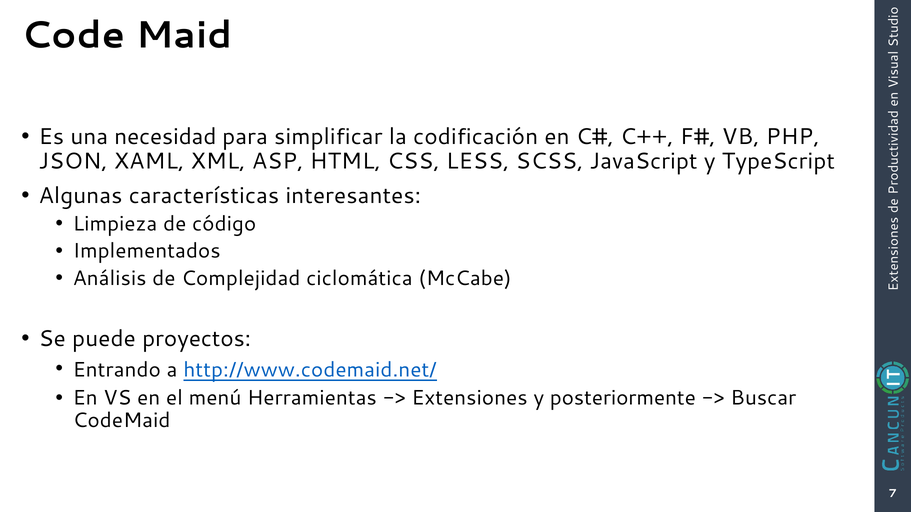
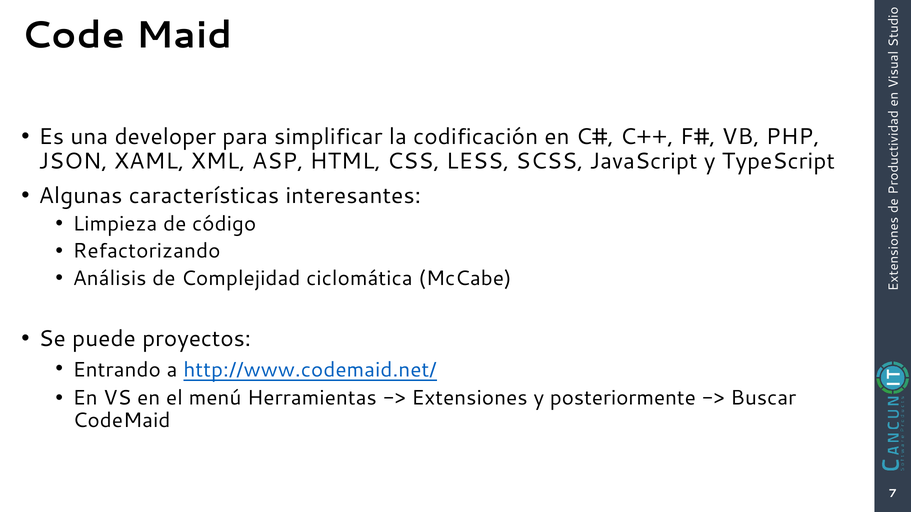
necesidad: necesidad -> developer
Implementados: Implementados -> Refactorizando
